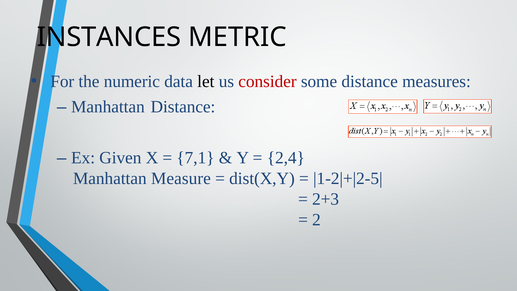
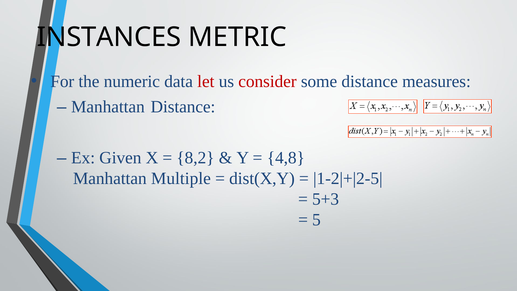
let colour: black -> red
7,1: 7,1 -> 8,2
2,4: 2,4 -> 4,8
Measure: Measure -> Multiple
2+3: 2+3 -> 5+3
2: 2 -> 5
